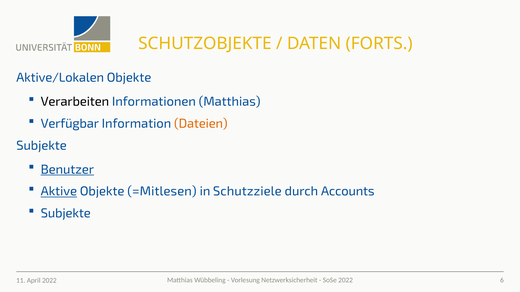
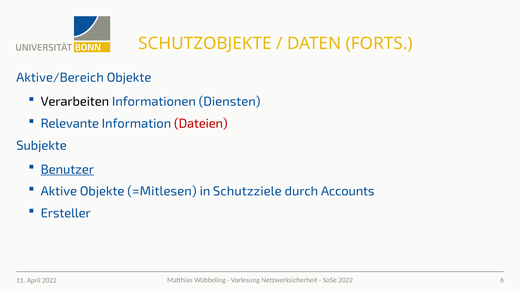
Aktive/Lokalen: Aktive/Lokalen -> Aktive/Bereich
Informationen Matthias: Matthias -> Diensten
Verfügbar: Verfügbar -> Relevante
Dateien colour: orange -> red
Aktive underline: present -> none
Subjekte at (66, 214): Subjekte -> Ersteller
